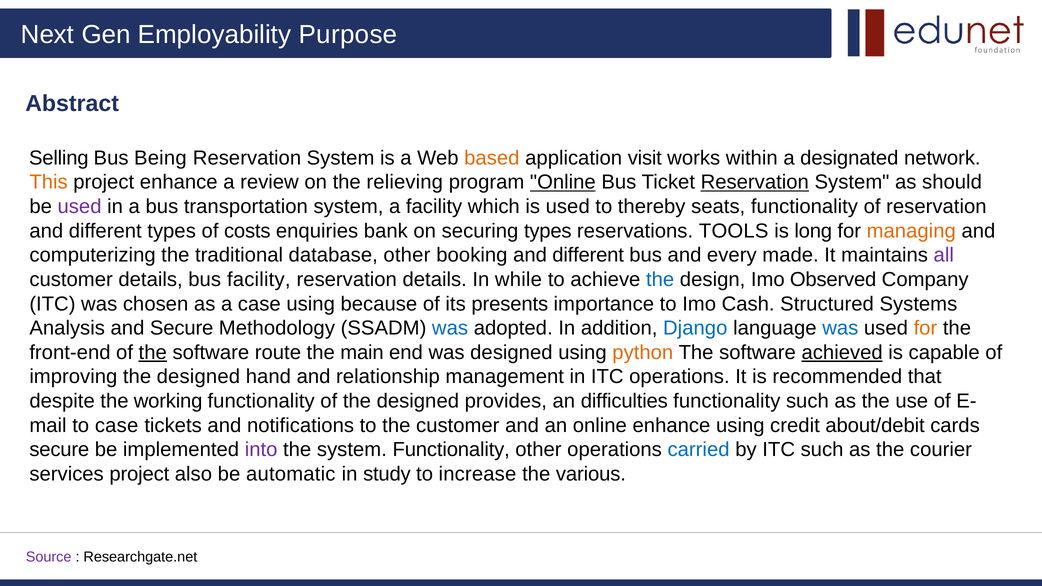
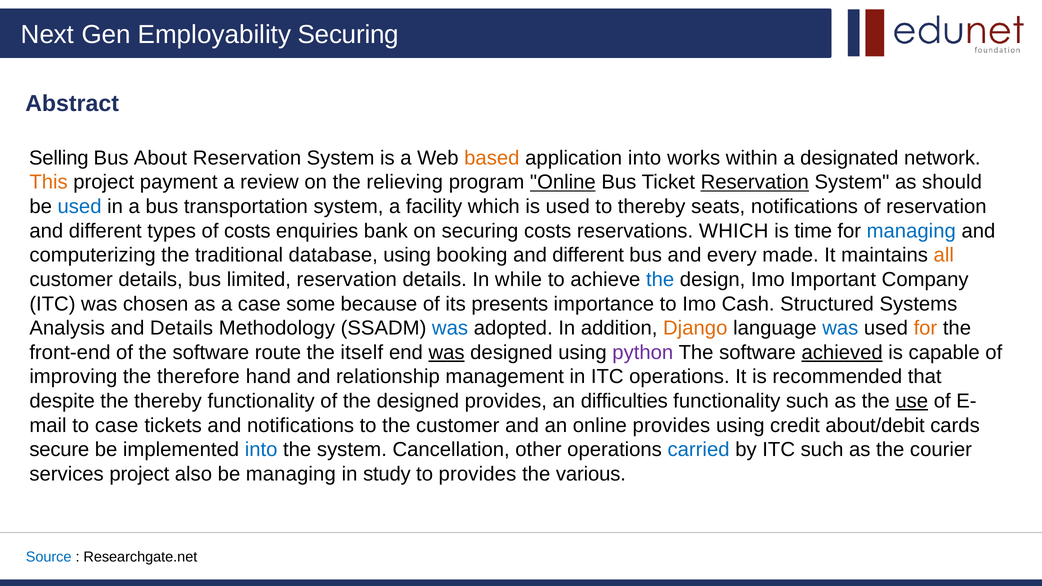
Purpose at (348, 35): Purpose -> Securing
Being: Being -> About
application visit: visit -> into
project enhance: enhance -> payment
used at (80, 207) colour: purple -> blue
seats functionality: functionality -> notifications
securing types: types -> costs
reservations TOOLS: TOOLS -> WHICH
long: long -> time
managing at (911, 231) colour: orange -> blue
database other: other -> using
all colour: purple -> orange
bus facility: facility -> limited
Observed: Observed -> Important
case using: using -> some
and Secure: Secure -> Details
Django colour: blue -> orange
the at (153, 353) underline: present -> none
main: main -> itself
was at (447, 353) underline: none -> present
python colour: orange -> purple
improving the designed: designed -> therefore
the working: working -> thereby
use underline: none -> present
online enhance: enhance -> provides
into at (261, 450) colour: purple -> blue
system Functionality: Functionality -> Cancellation
be automatic: automatic -> managing
to increase: increase -> provides
Source colour: purple -> blue
